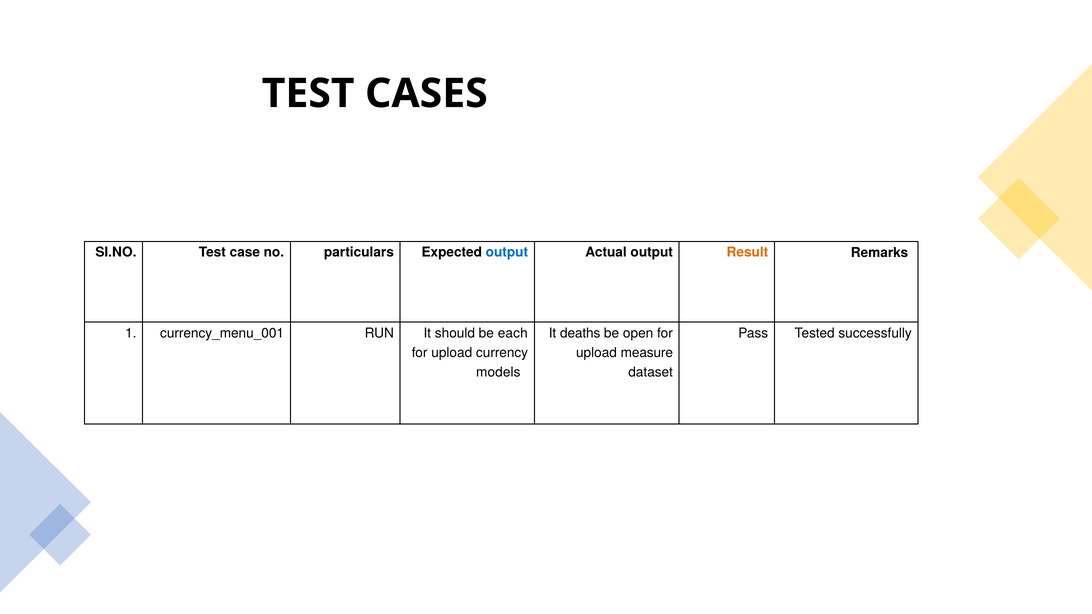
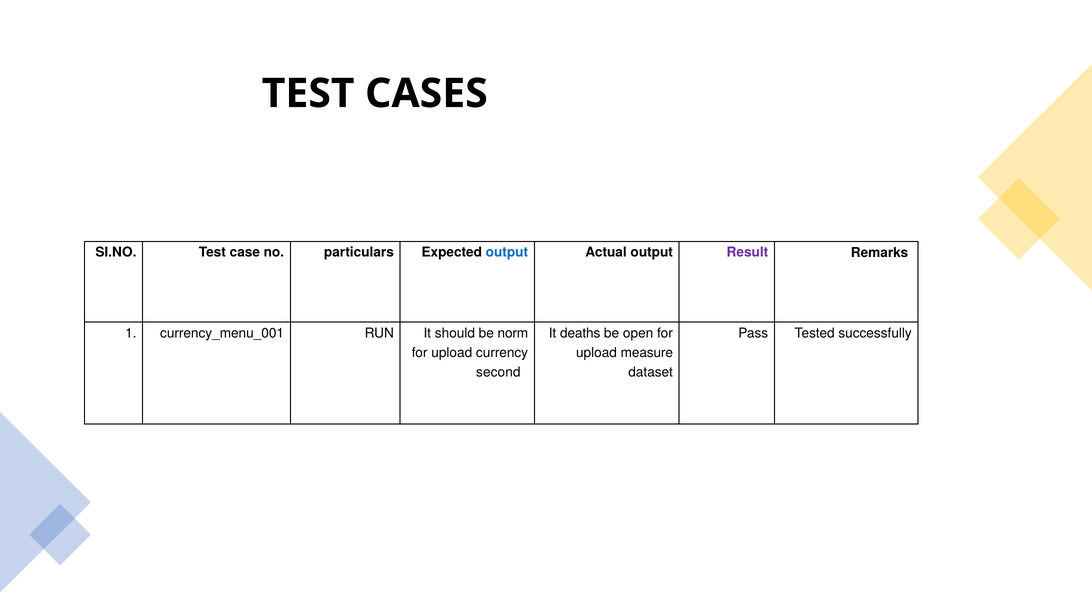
Result colour: orange -> purple
each: each -> norm
models: models -> second
